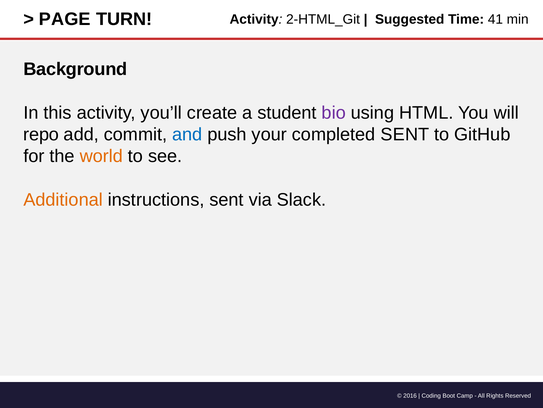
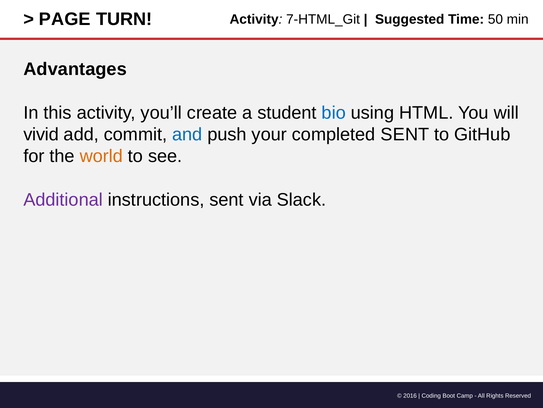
2-HTML_Git: 2-HTML_Git -> 7-HTML_Git
41: 41 -> 50
Background: Background -> Advantages
bio colour: purple -> blue
repo: repo -> vivid
Additional colour: orange -> purple
